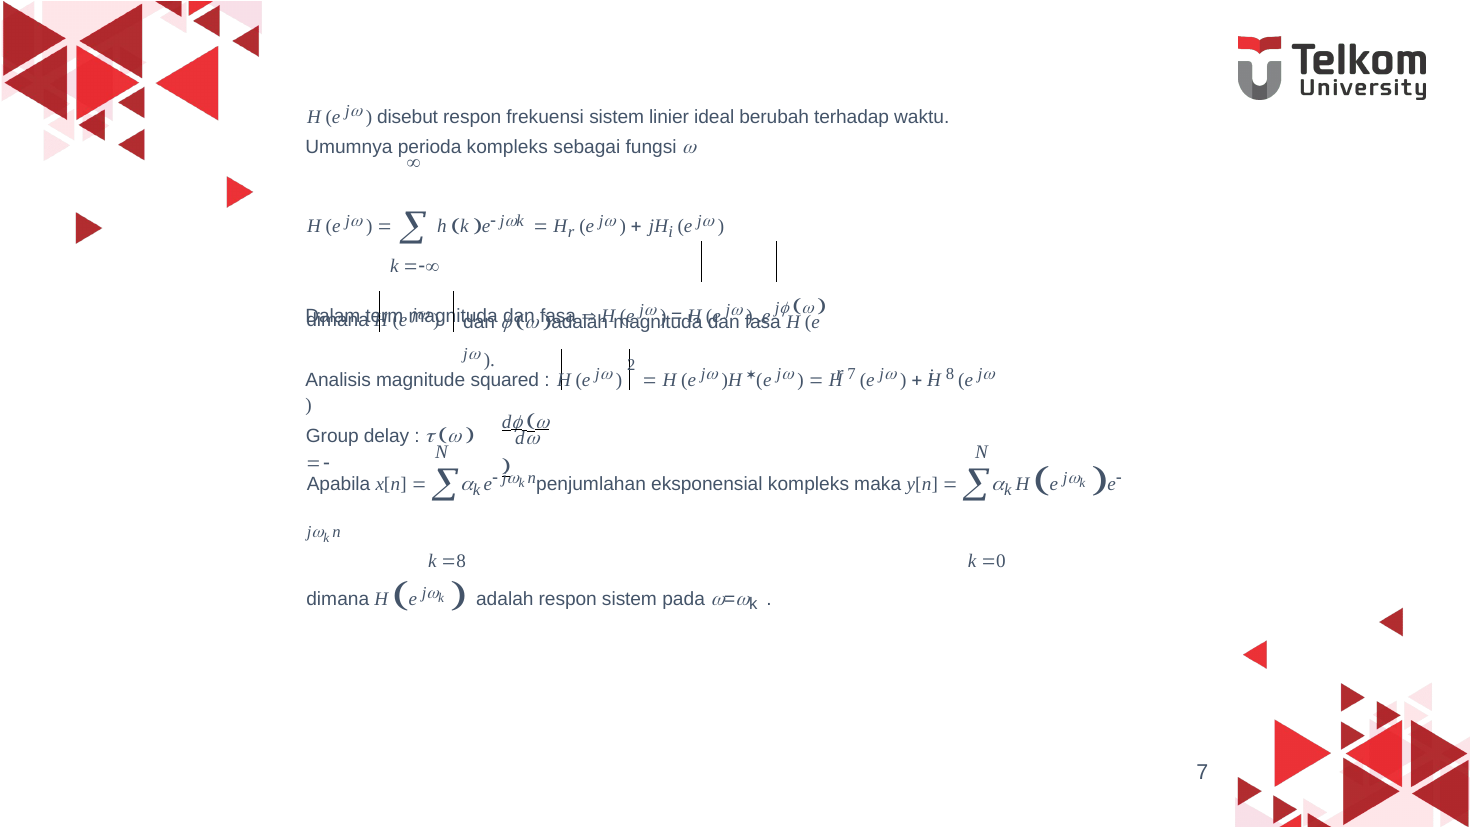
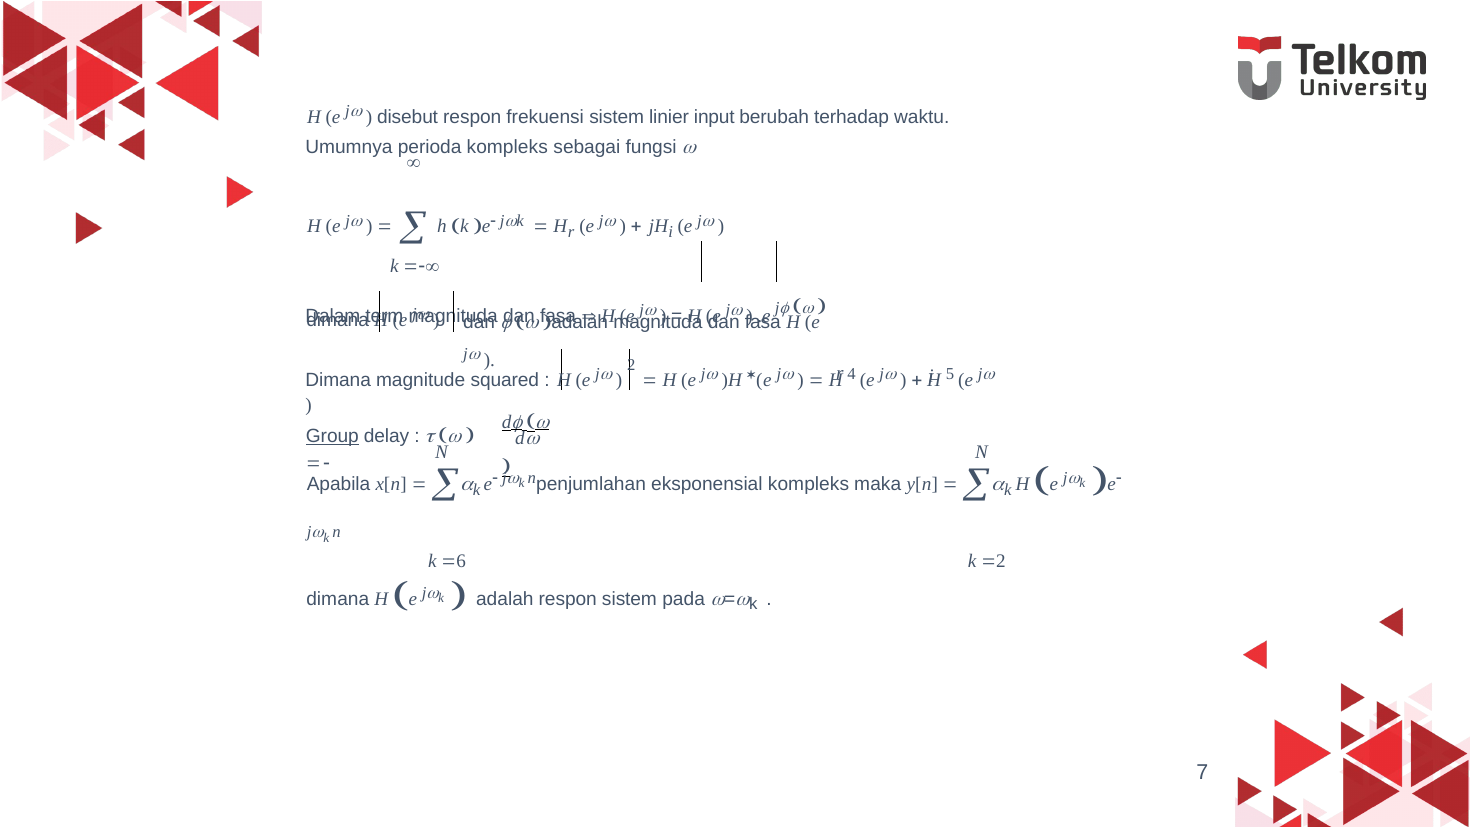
ideal: ideal -> input
Analisis at (338, 380): Analisis -> Dimana
7 at (852, 374): 7 -> 4
8 at (950, 374): 8 -> 5
Group underline: none -> present
8 at (461, 561): 8 -> 6
0 at (1001, 561): 0 -> 2
